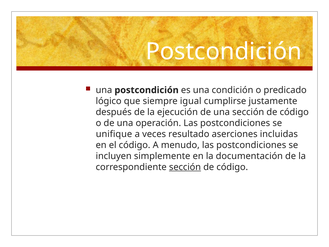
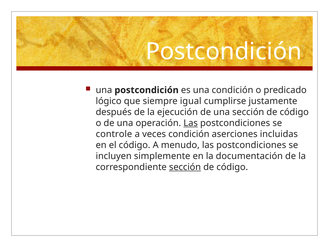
Las at (191, 123) underline: none -> present
unifique: unifique -> controle
veces resultado: resultado -> condición
